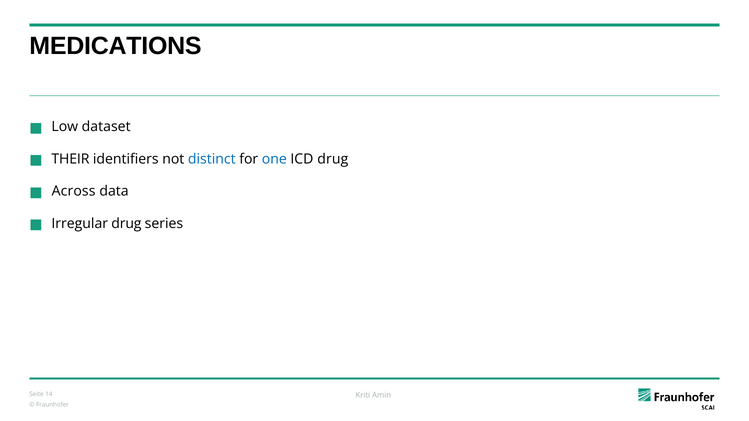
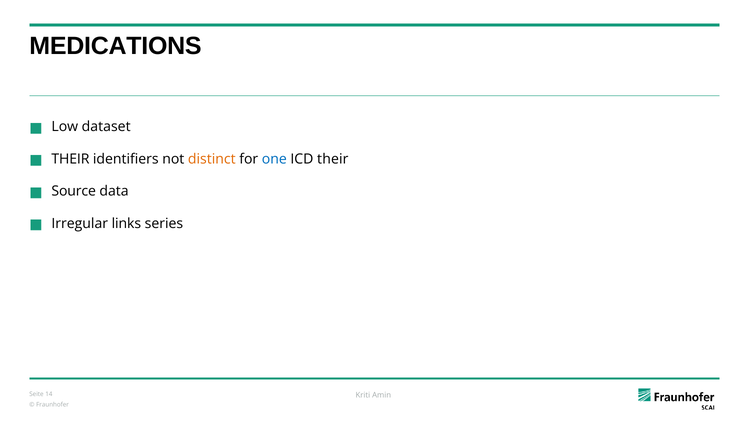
distinct colour: blue -> orange
ICD drug: drug -> their
Across: Across -> Source
Irregular drug: drug -> links
